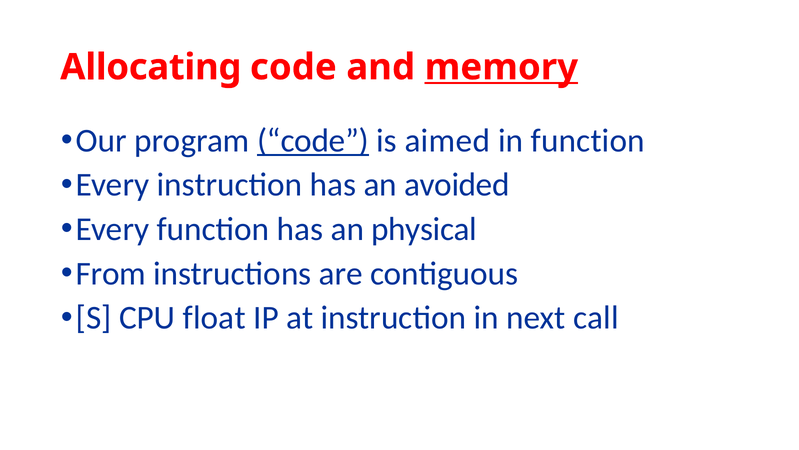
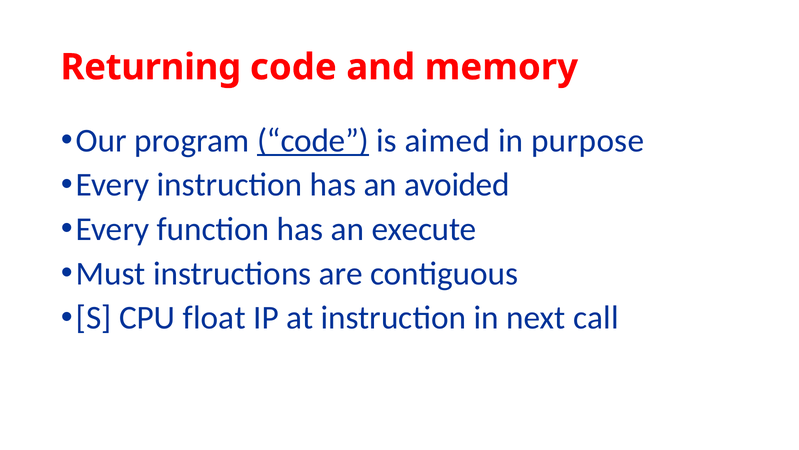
Allocating: Allocating -> Returning
memory underline: present -> none
in function: function -> purpose
physical: physical -> execute
From: From -> Must
